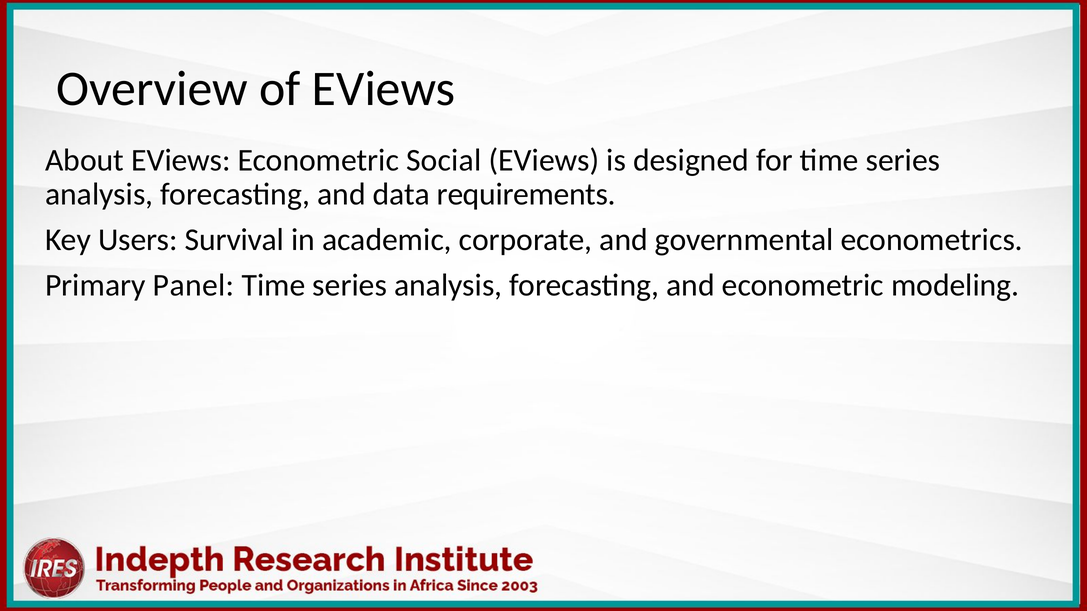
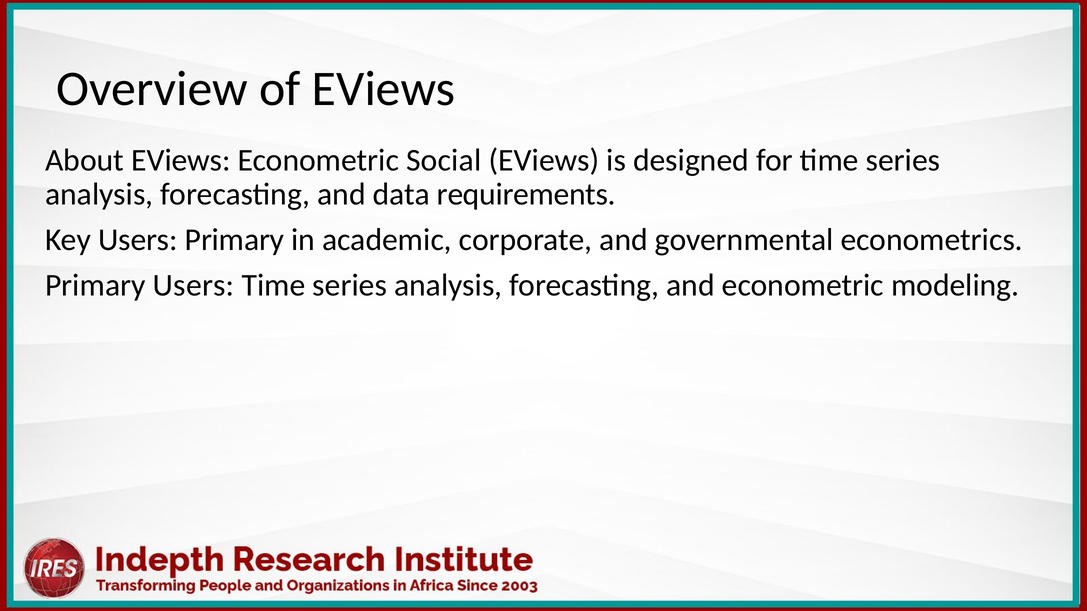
Users Survival: Survival -> Primary
Primary Panel: Panel -> Users
